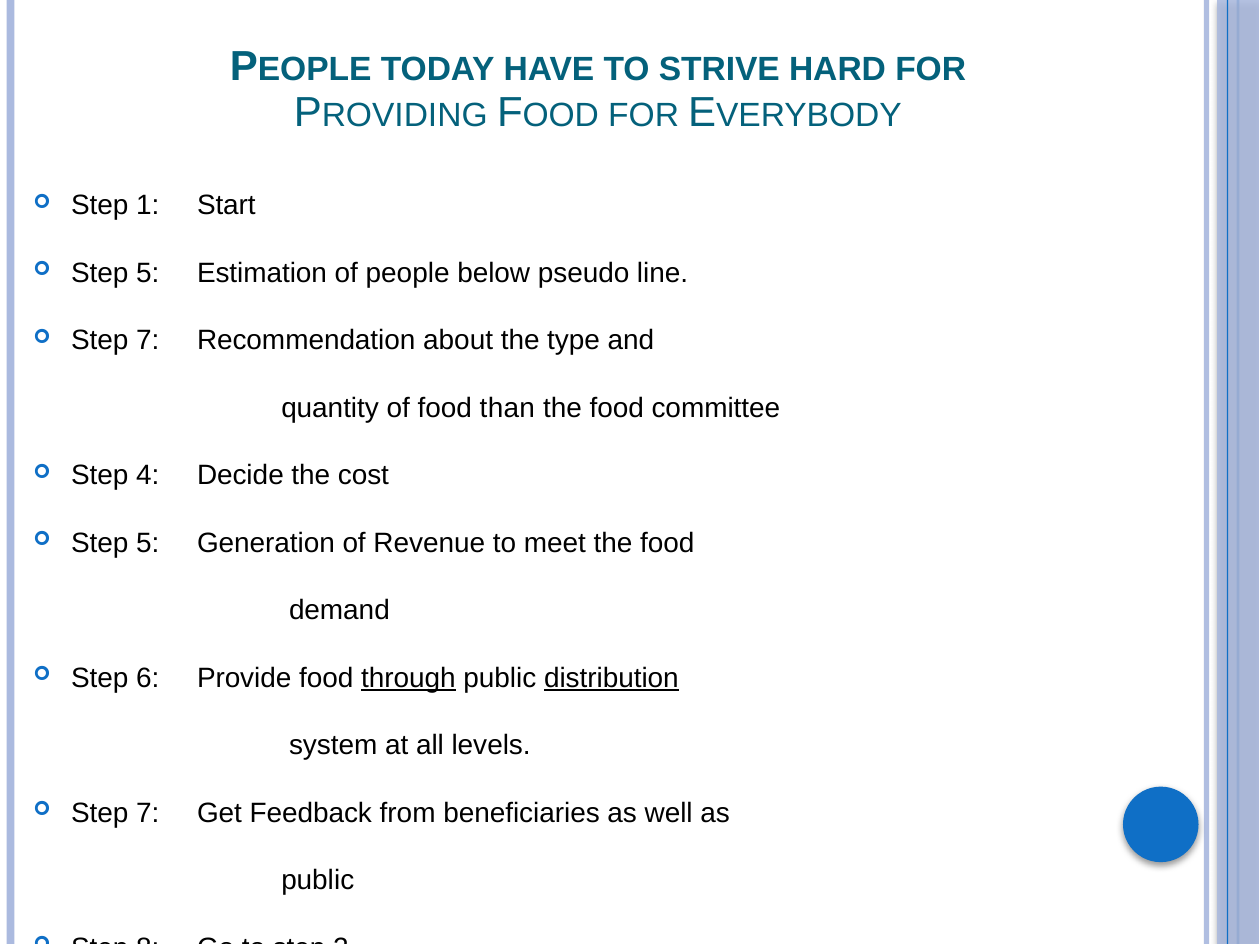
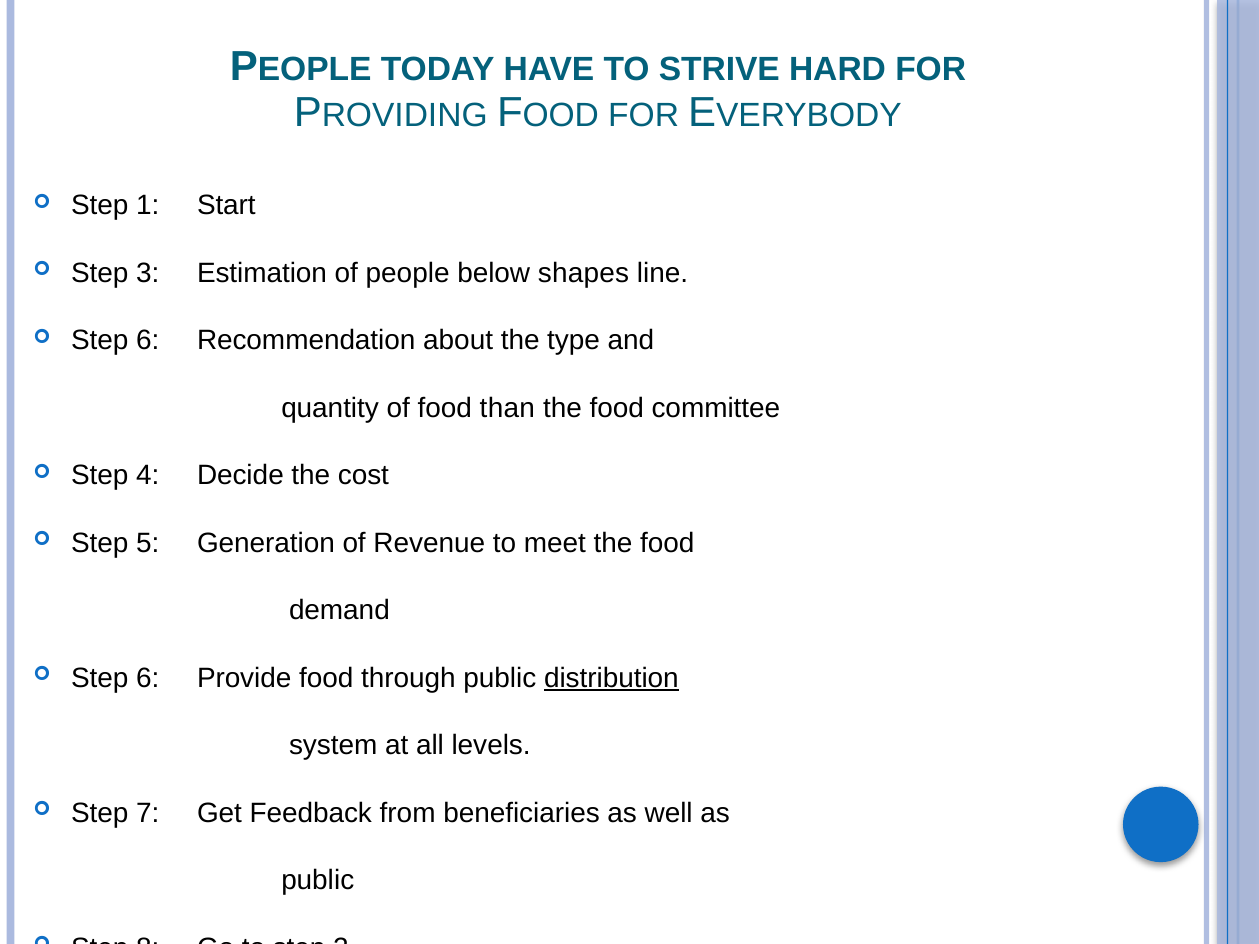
5 at (148, 273): 5 -> 3
pseudo: pseudo -> shapes
7 at (148, 341): 7 -> 6
through underline: present -> none
